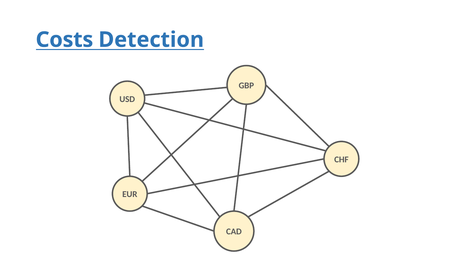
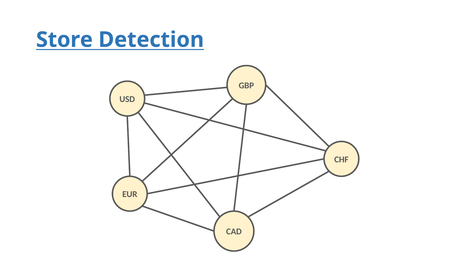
Costs: Costs -> Store
